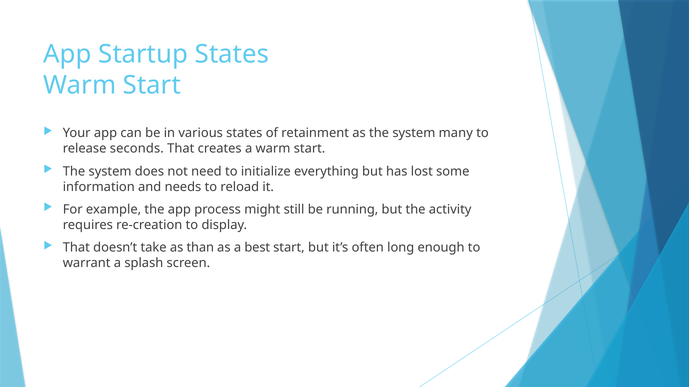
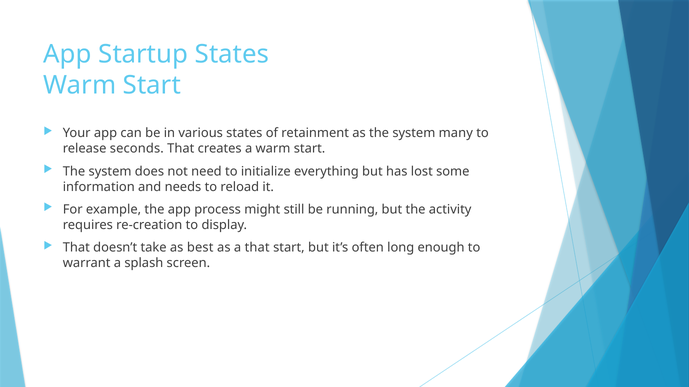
than: than -> best
a best: best -> that
